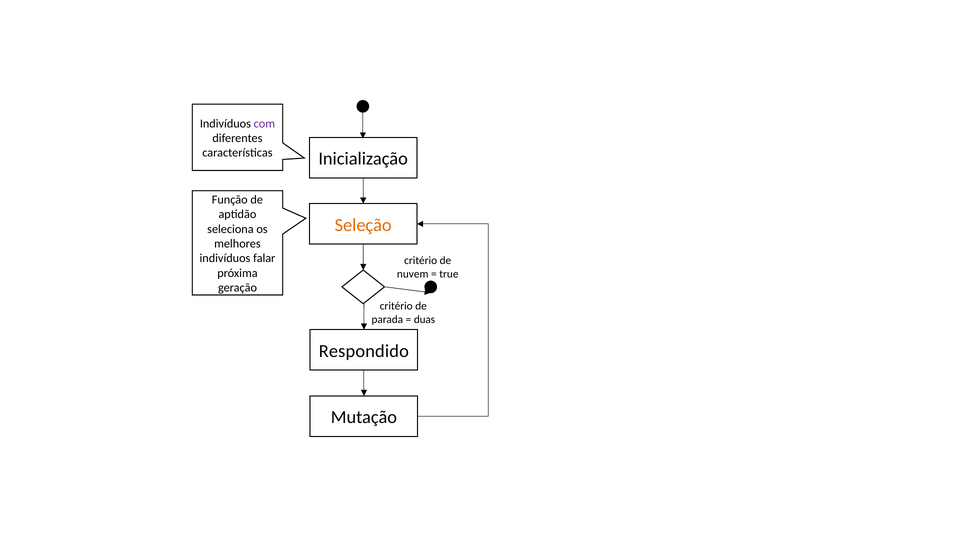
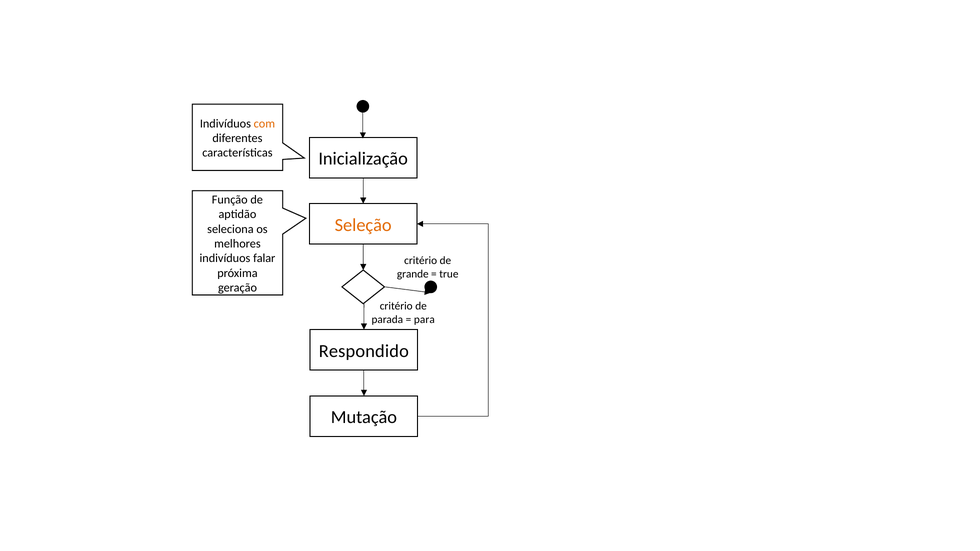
com colour: purple -> orange
nuvem: nuvem -> grande
duas: duas -> para
